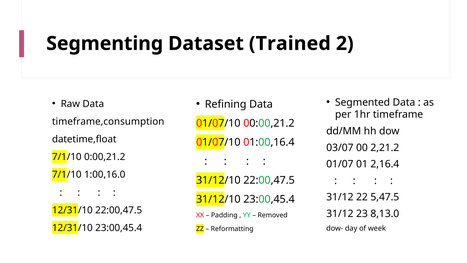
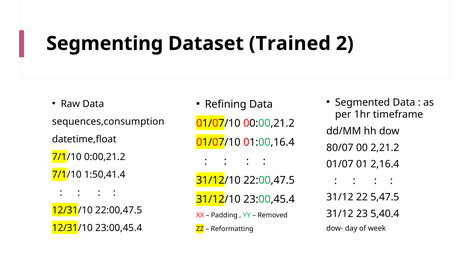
timeframe,consumption: timeframe,consumption -> sequences,consumption
03/07: 03/07 -> 80/07
1:00,16.0: 1:00,16.0 -> 1:50,41.4
8,13.0: 8,13.0 -> 5,40.4
